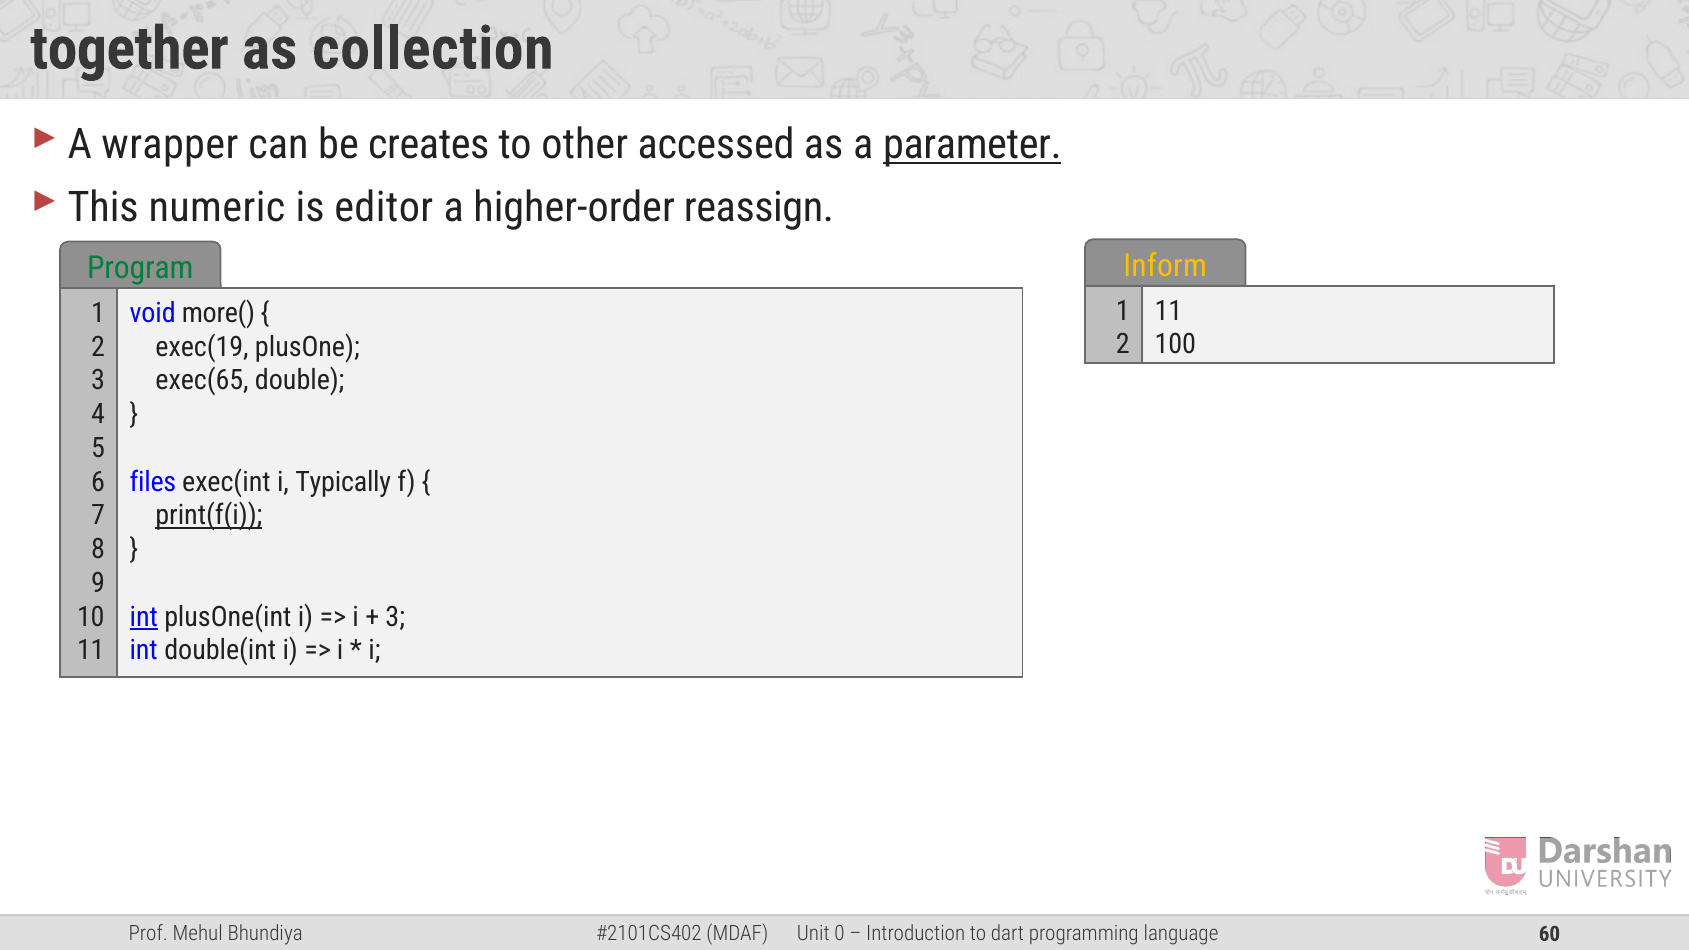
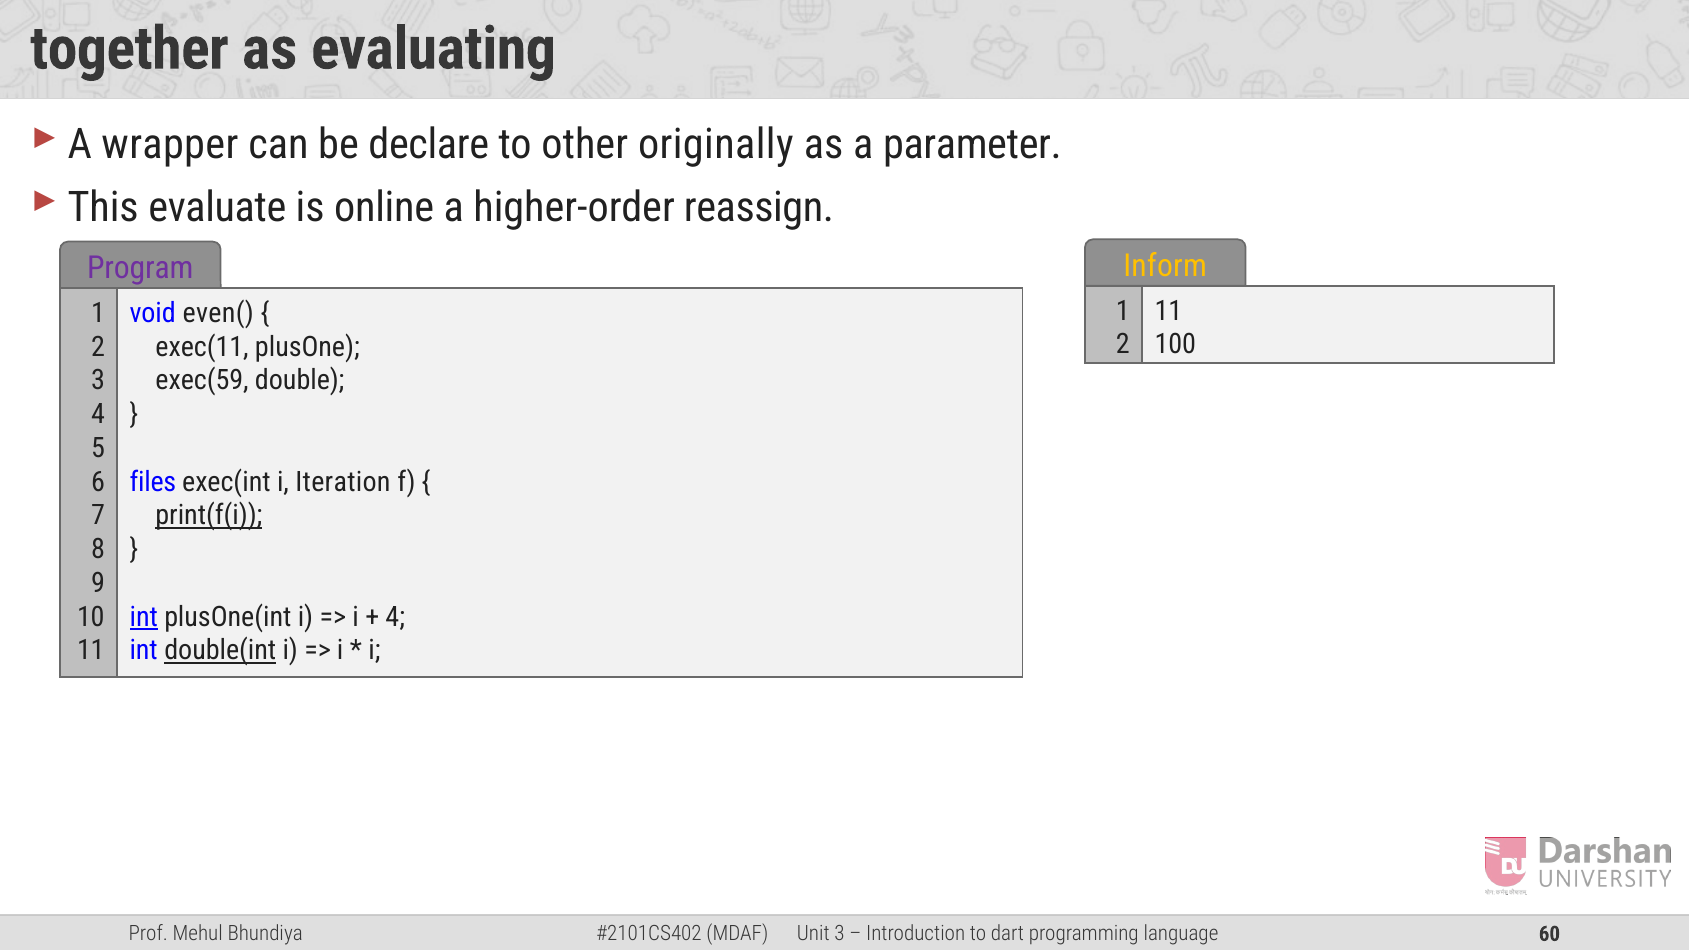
collection: collection -> evaluating
creates: creates -> declare
accessed: accessed -> originally
parameter underline: present -> none
numeric: numeric -> evaluate
editor: editor -> online
Program colour: green -> purple
more(: more( -> even(
exec(19: exec(19 -> exec(11
exec(65: exec(65 -> exec(59
Typically: Typically -> Iteration
3 at (395, 617): 3 -> 4
double(int underline: none -> present
0 at (840, 934): 0 -> 3
